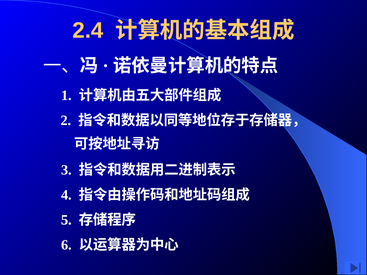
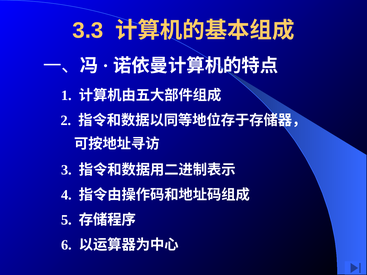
2.4: 2.4 -> 3.3
